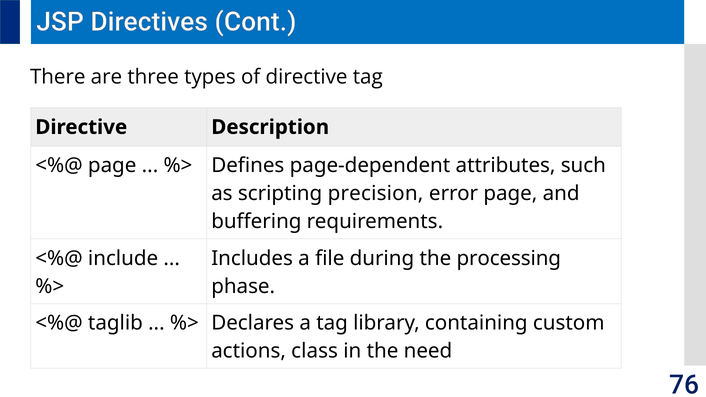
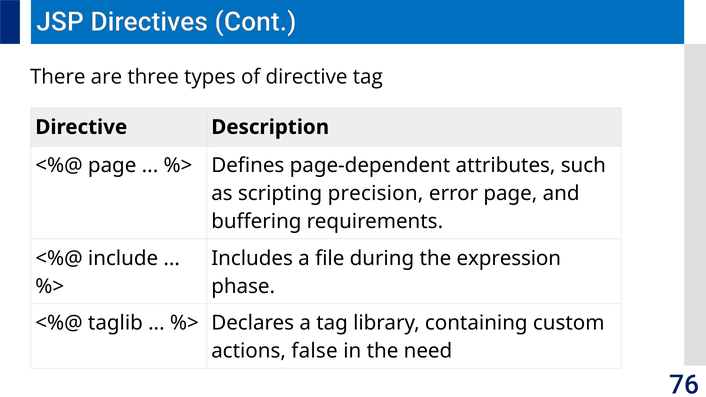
processing: processing -> expression
class: class -> false
